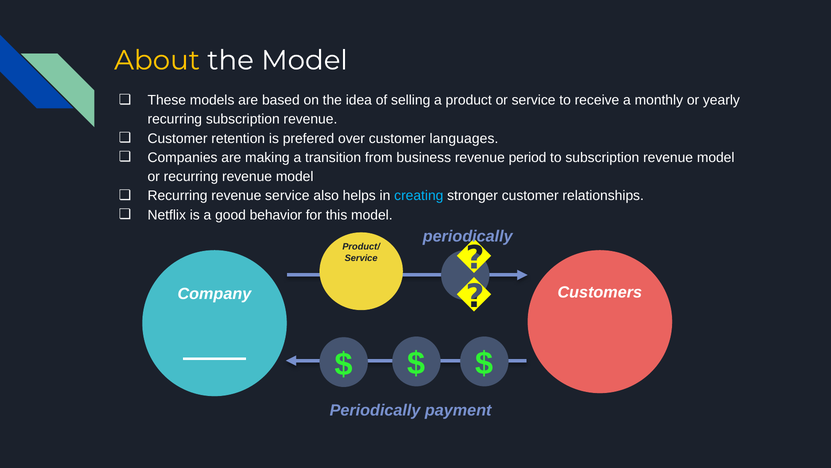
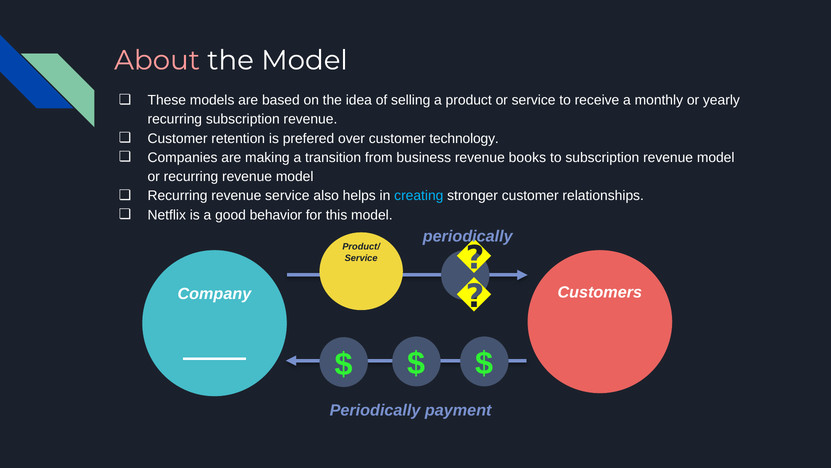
About colour: yellow -> pink
languages: languages -> technology
period: period -> books
